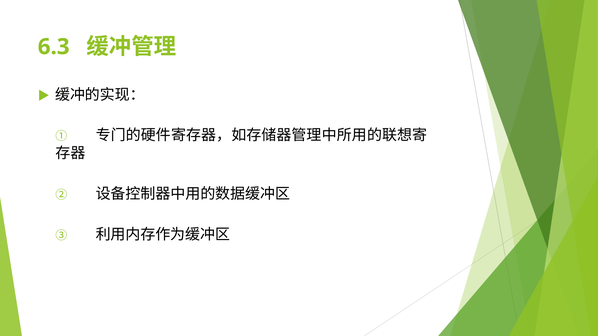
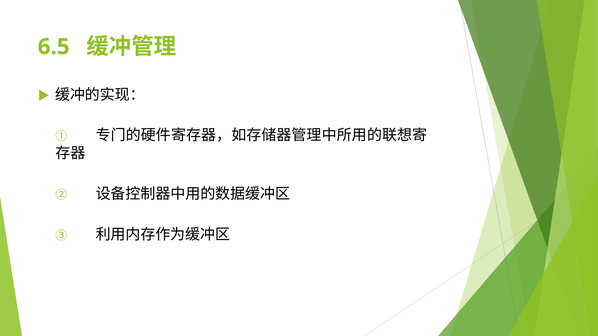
6.3: 6.3 -> 6.5
